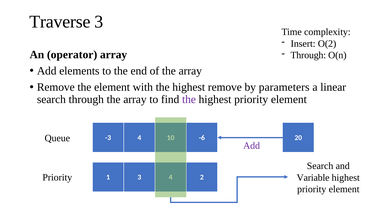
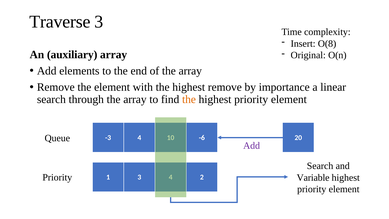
O(2: O(2 -> O(8
operator: operator -> auxiliary
Through at (308, 55): Through -> Original
parameters: parameters -> importance
the at (189, 99) colour: purple -> orange
